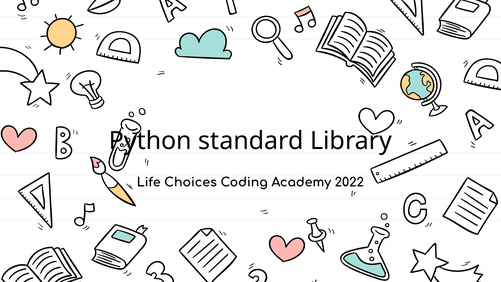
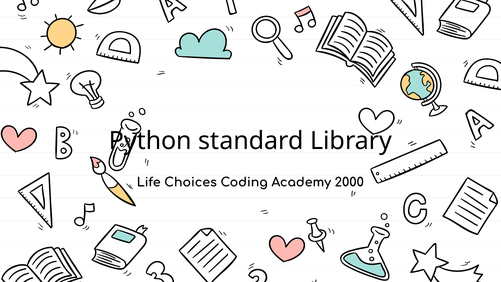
2022: 2022 -> 2000
